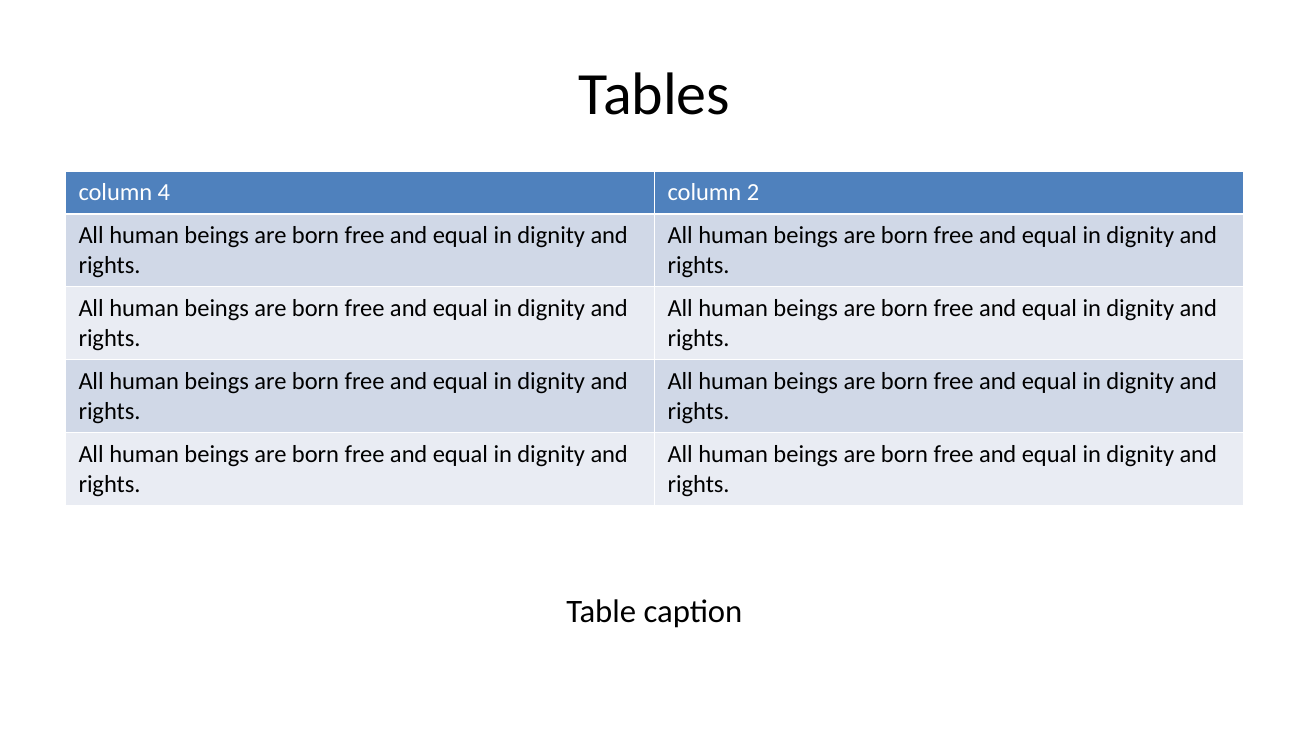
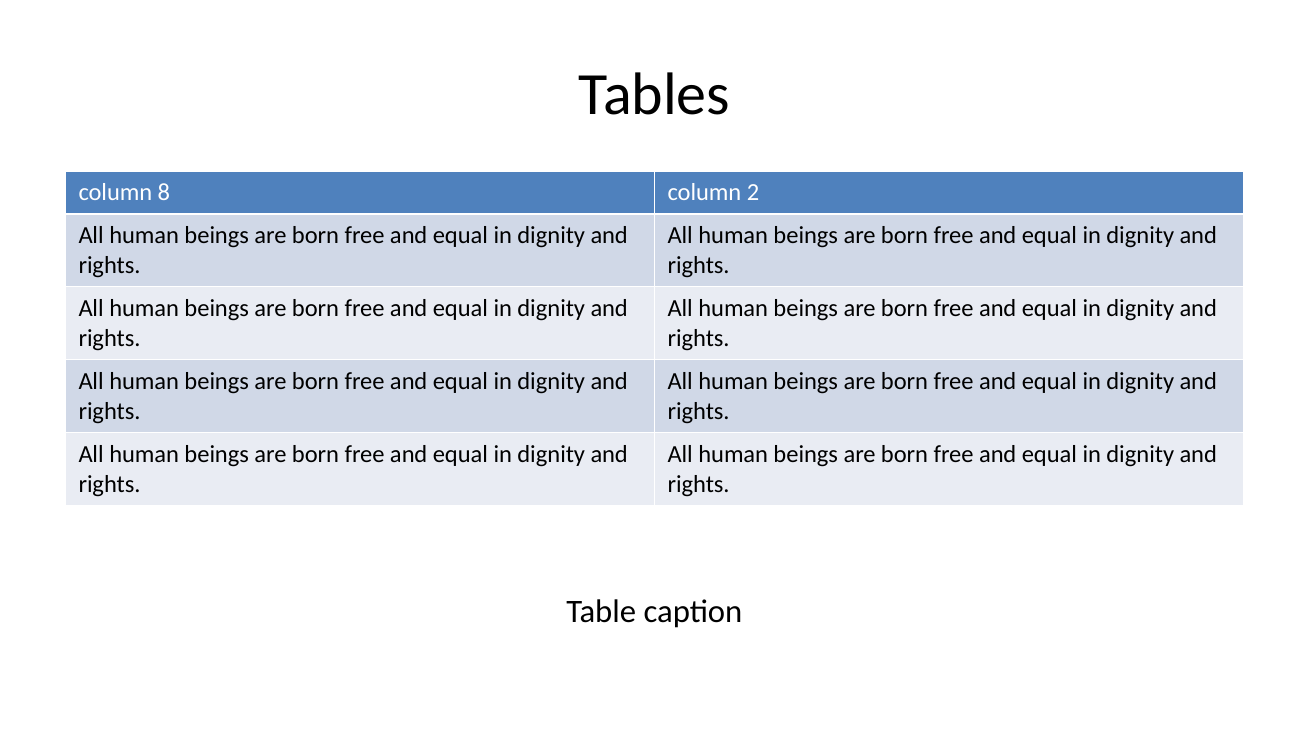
4: 4 -> 8
